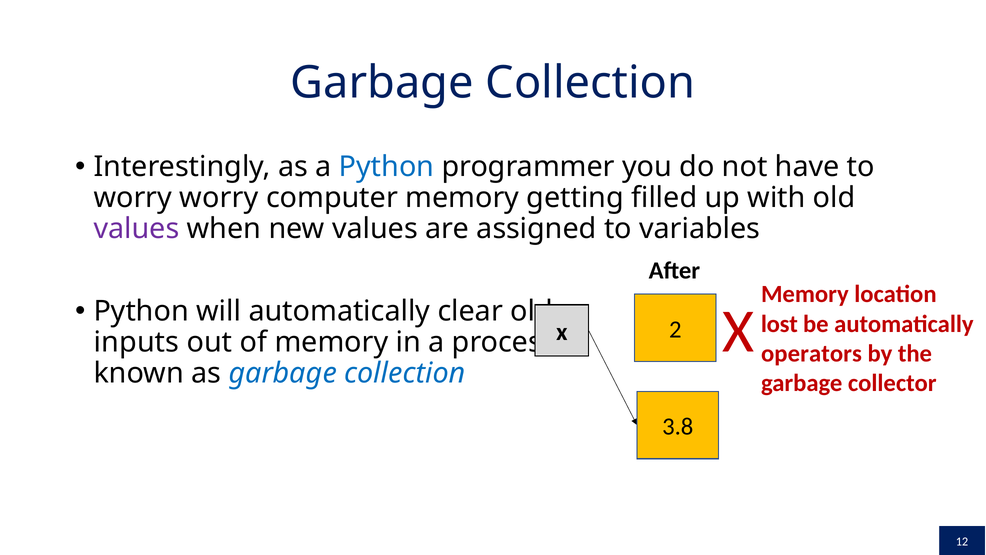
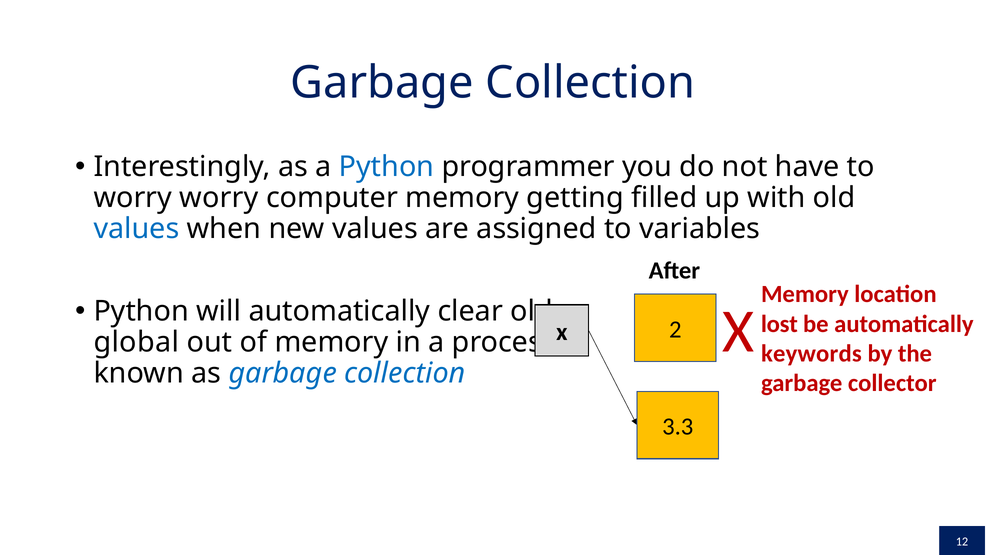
values at (137, 229) colour: purple -> blue
inputs: inputs -> global
operators: operators -> keywords
3.8: 3.8 -> 3.3
